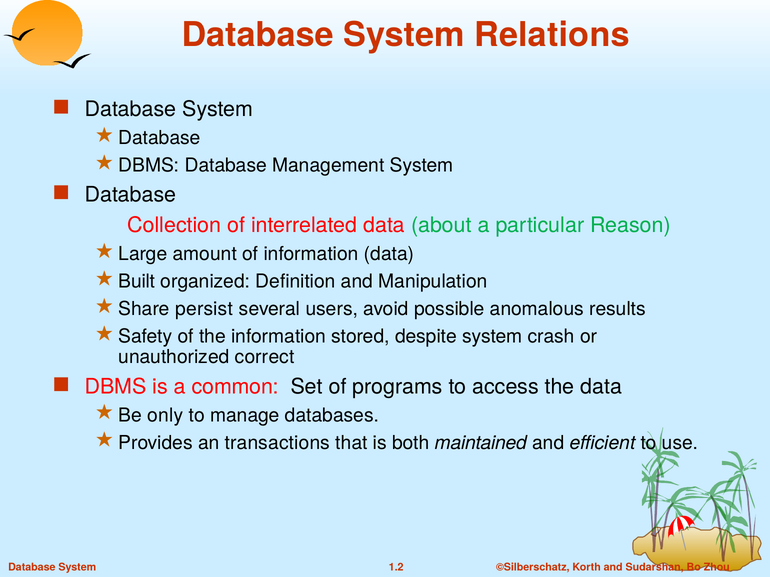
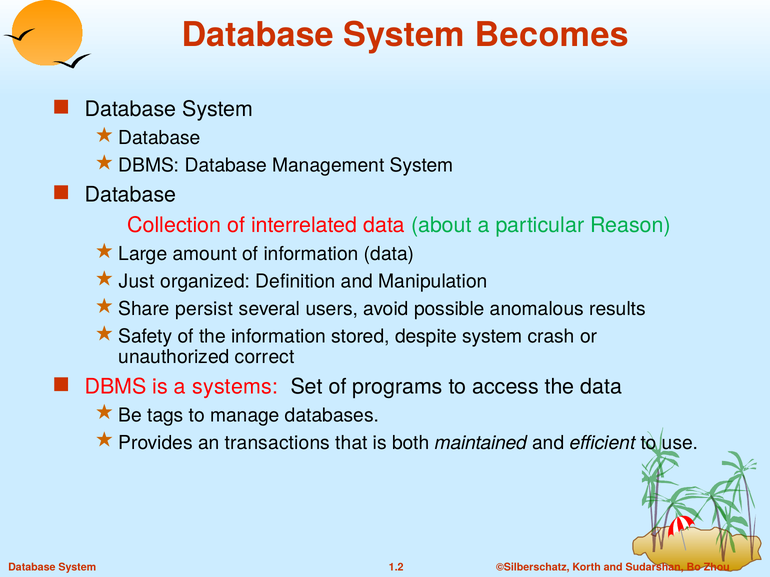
Relations: Relations -> Becomes
Built: Built -> Just
common: common -> systems
only: only -> tags
